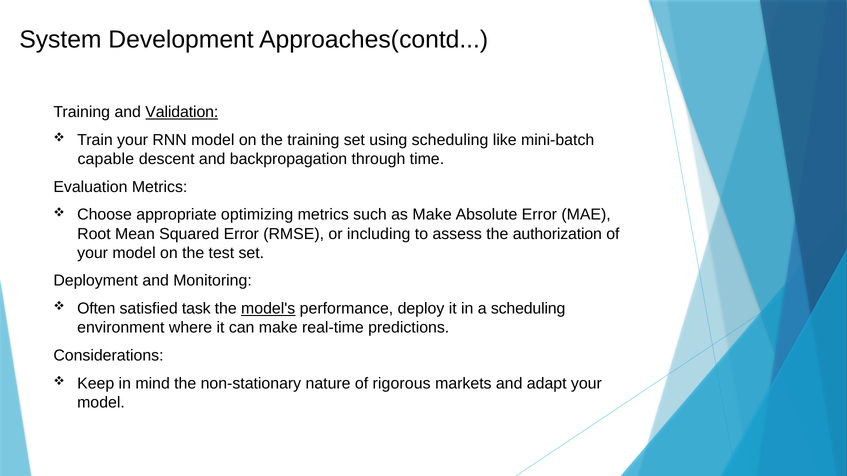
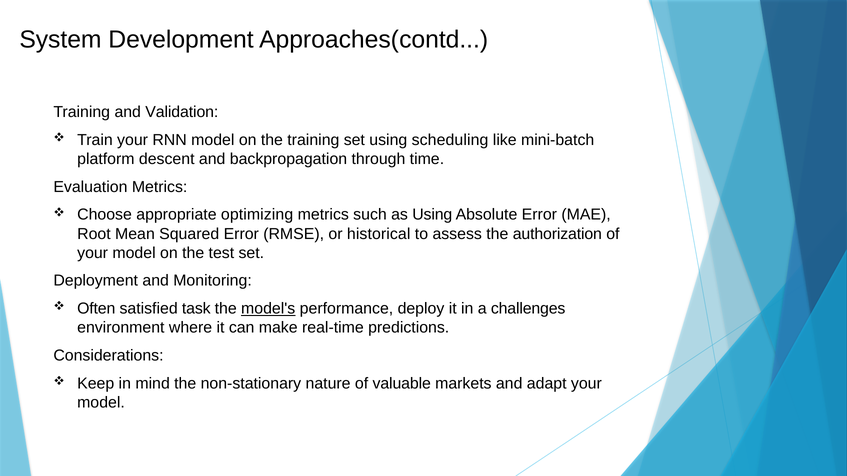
Validation underline: present -> none
capable: capable -> platform
as Make: Make -> Using
including: including -> historical
a scheduling: scheduling -> challenges
rigorous: rigorous -> valuable
